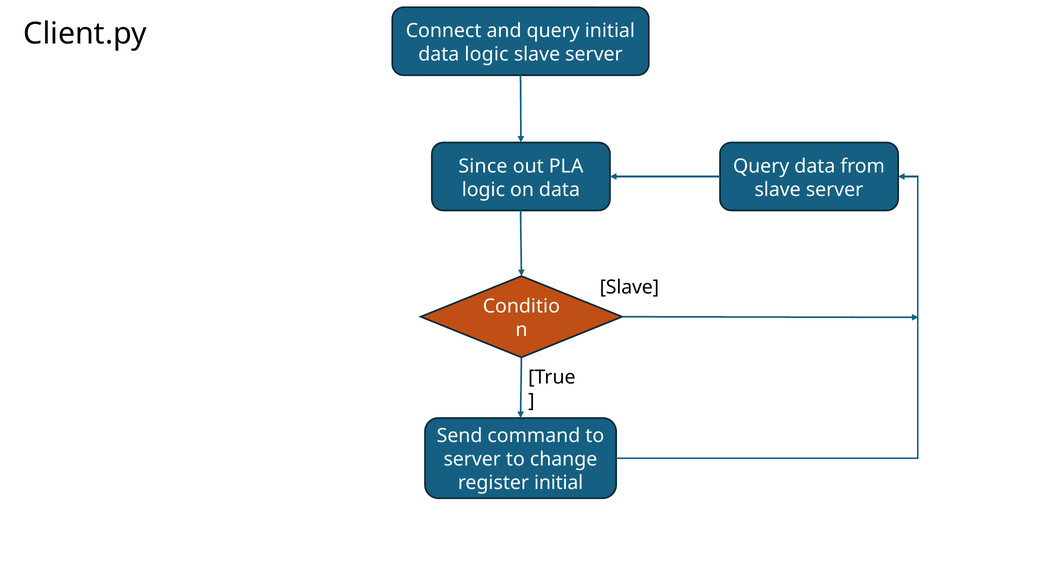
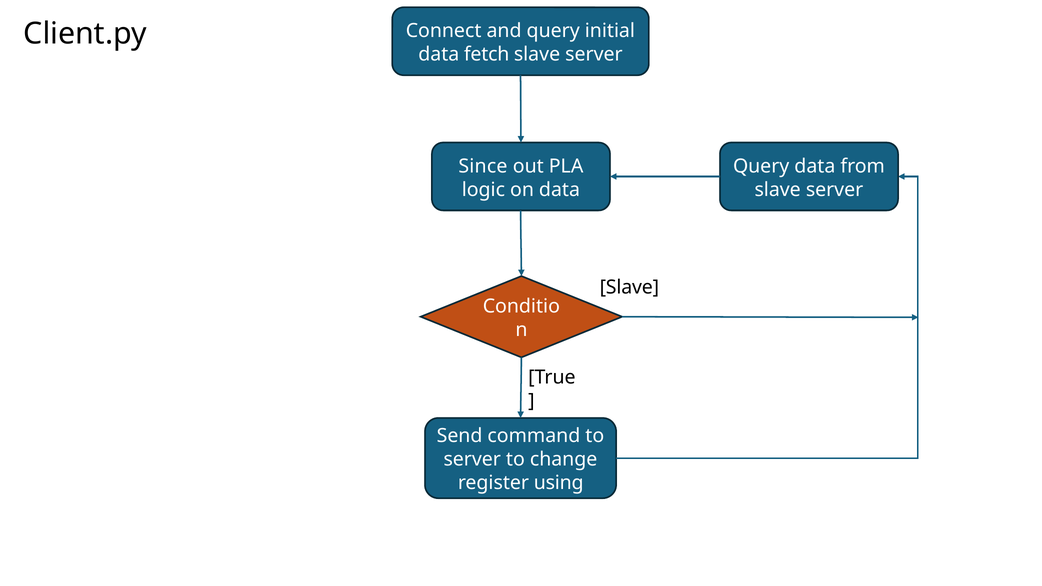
data logic: logic -> fetch
register initial: initial -> using
